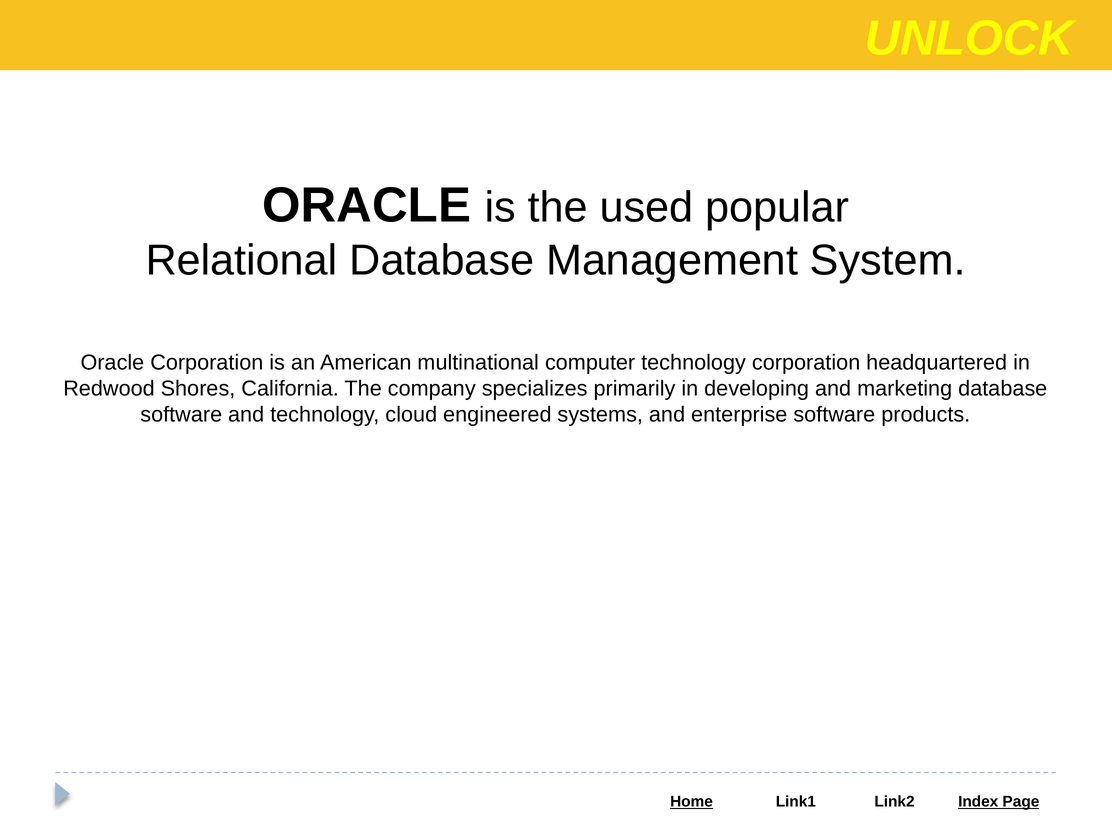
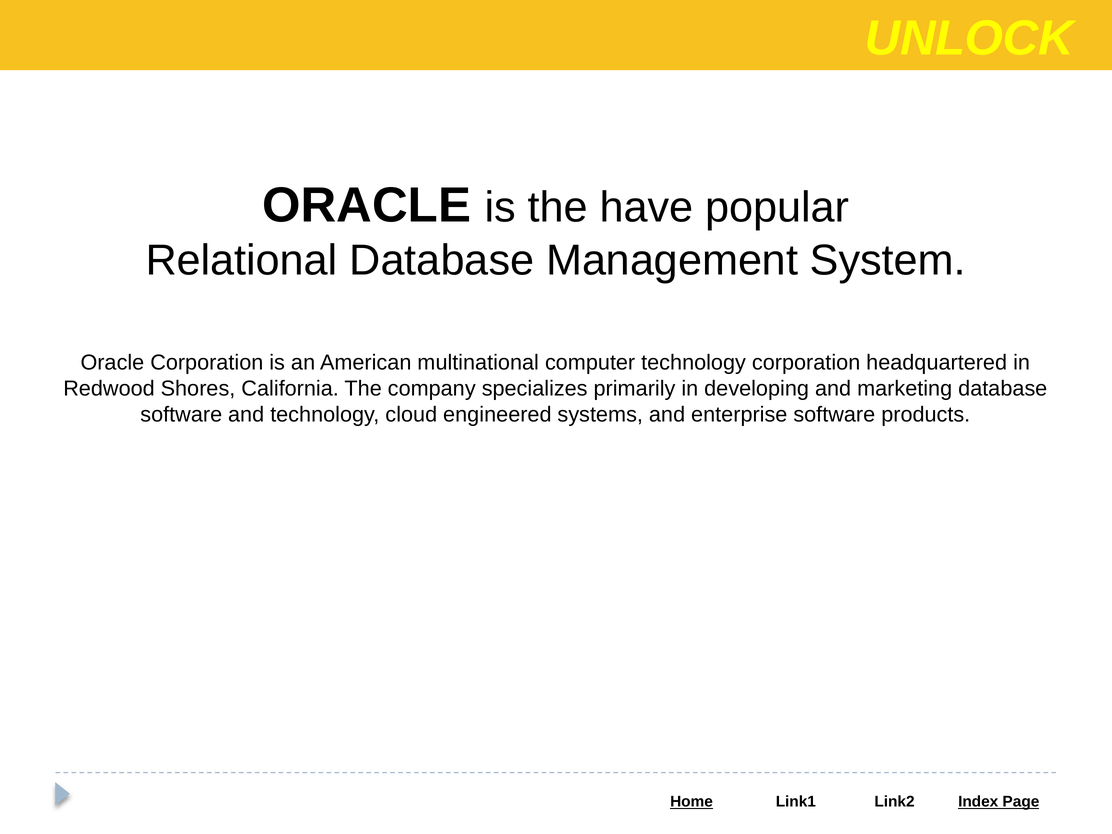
used: used -> have
